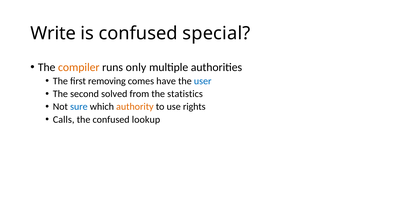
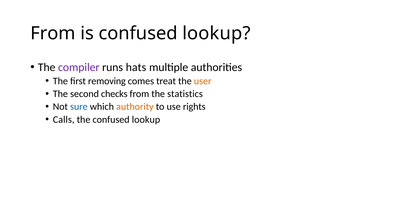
Write at (53, 34): Write -> From
is confused special: special -> lookup
compiler colour: orange -> purple
only: only -> hats
have: have -> treat
user colour: blue -> orange
solved: solved -> checks
